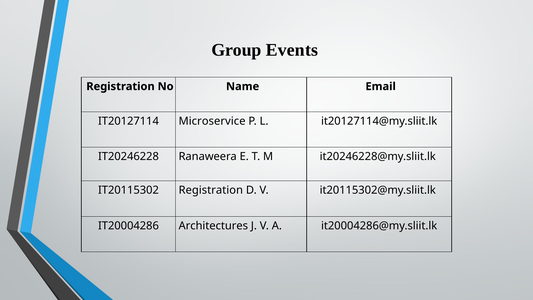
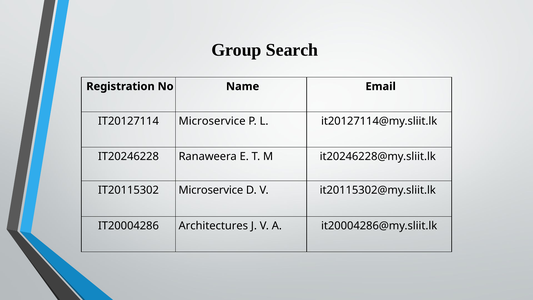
Events: Events -> Search
IT20115302 Registration: Registration -> Microservice
